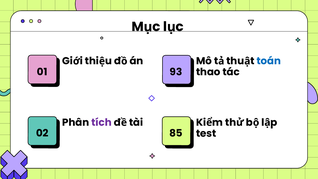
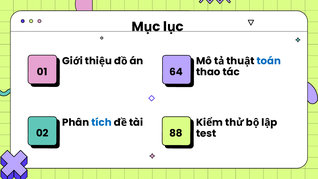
93: 93 -> 64
tích colour: purple -> blue
85: 85 -> 88
